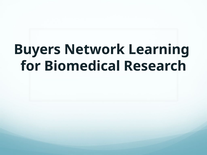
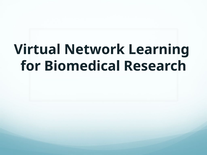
Buyers: Buyers -> Virtual
